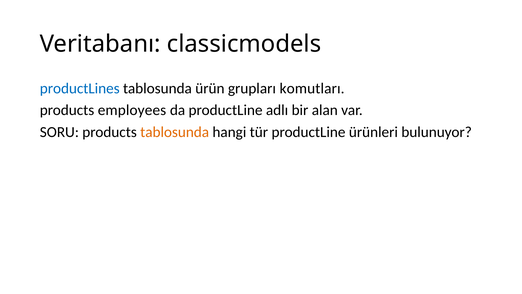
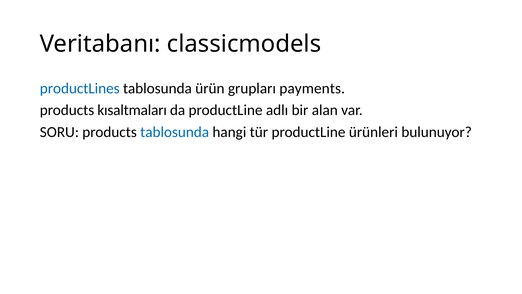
komutları: komutları -> payments
employees: employees -> kısaltmaları
tablosunda at (175, 132) colour: orange -> blue
